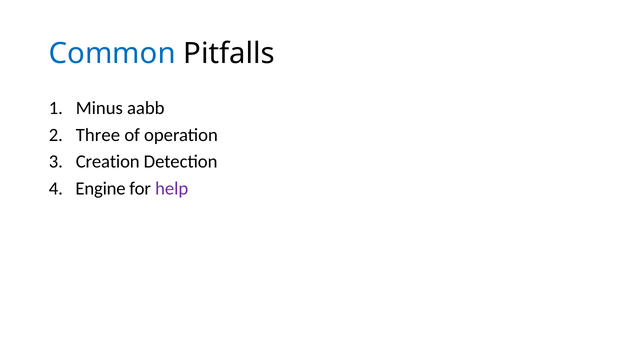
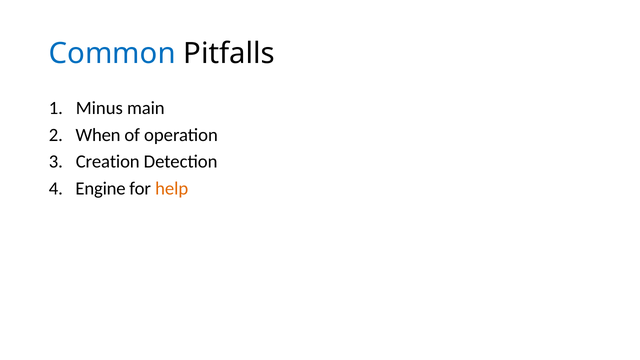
aabb: aabb -> main
Three: Three -> When
help colour: purple -> orange
